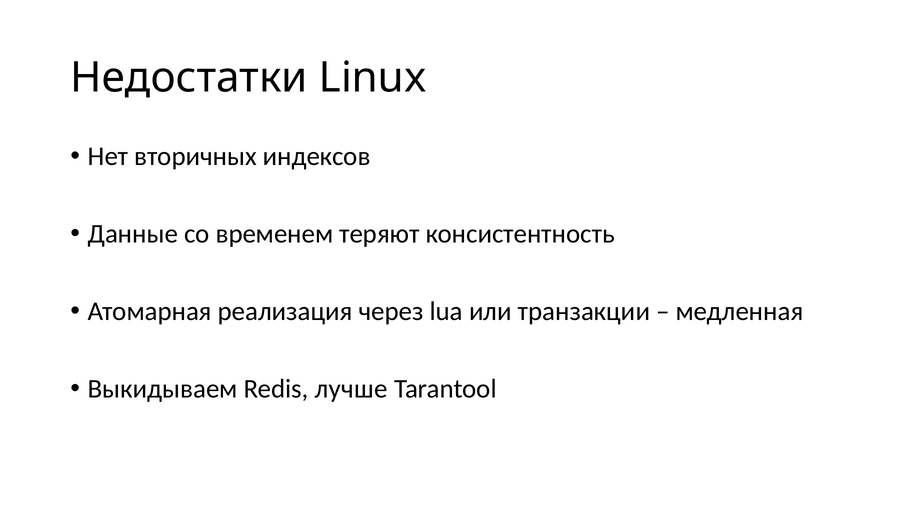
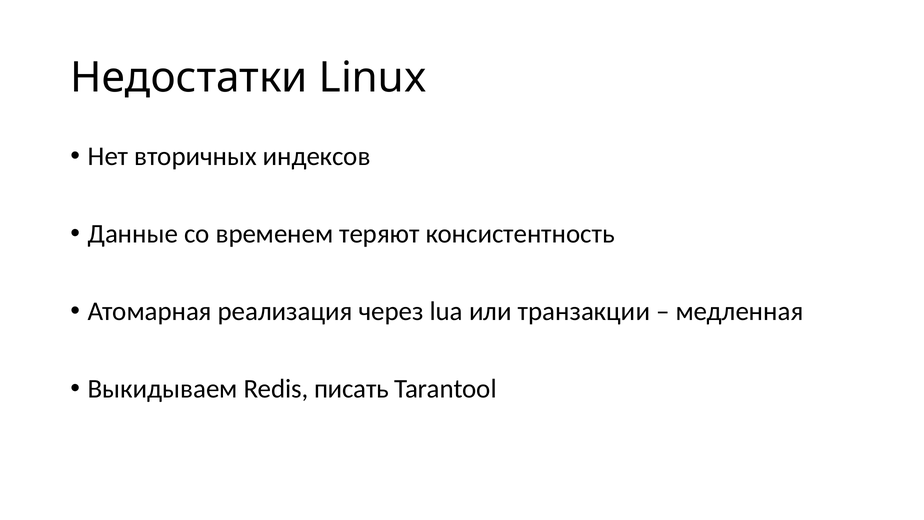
лучше: лучше -> писать
